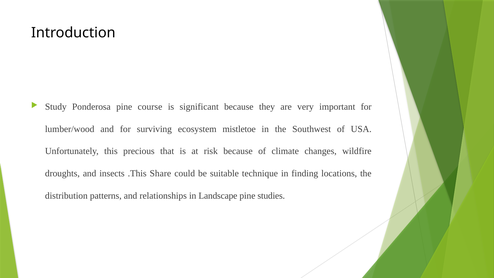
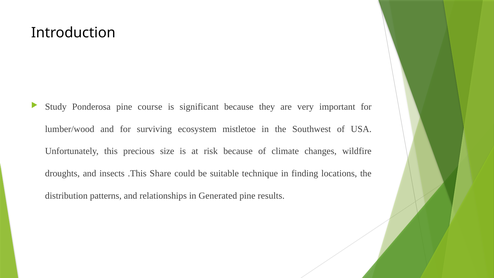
that: that -> size
Landscape: Landscape -> Generated
studies: studies -> results
